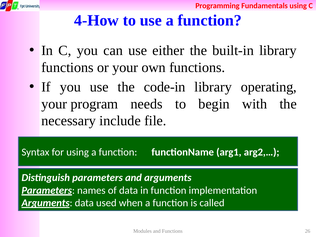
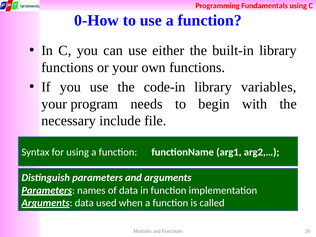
4-How: 4-How -> 0-How
operating: operating -> variables
